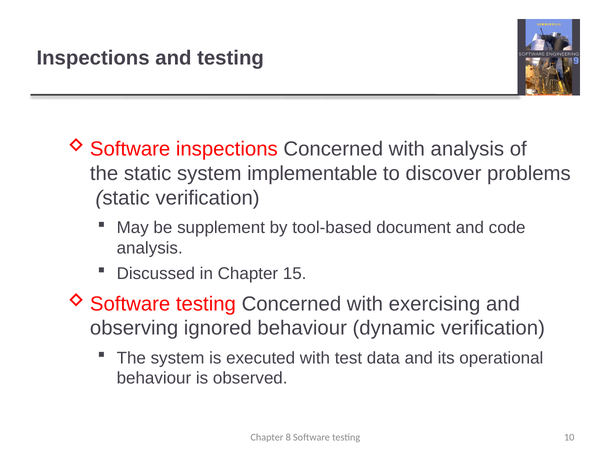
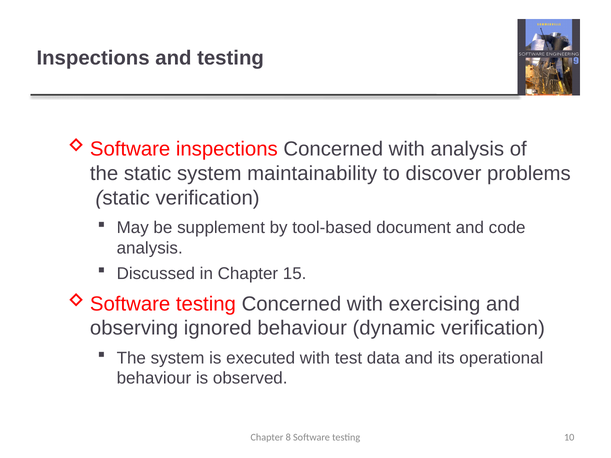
implementable: implementable -> maintainability
